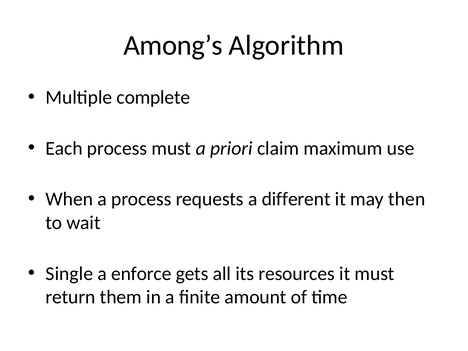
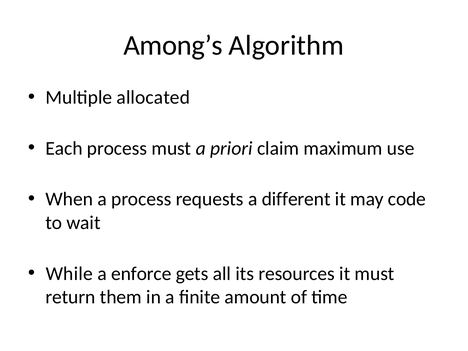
complete: complete -> allocated
then: then -> code
Single: Single -> While
